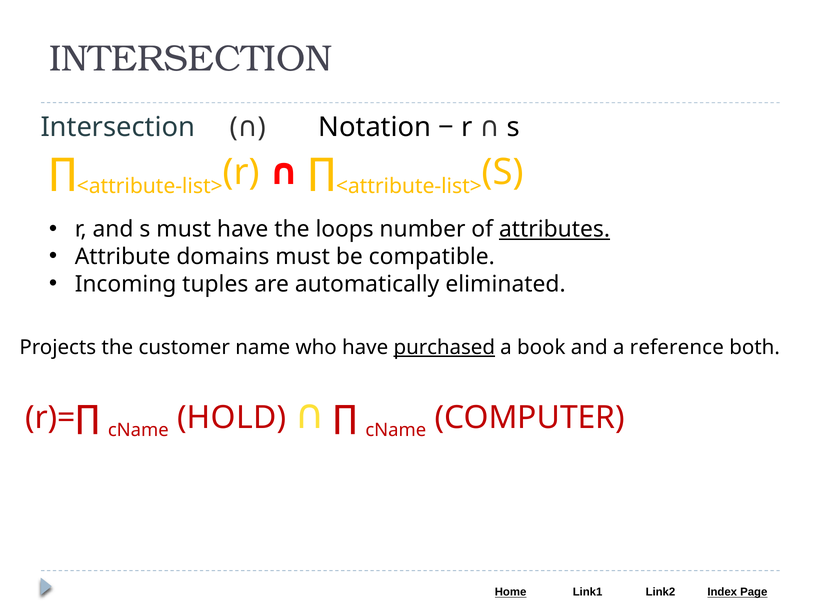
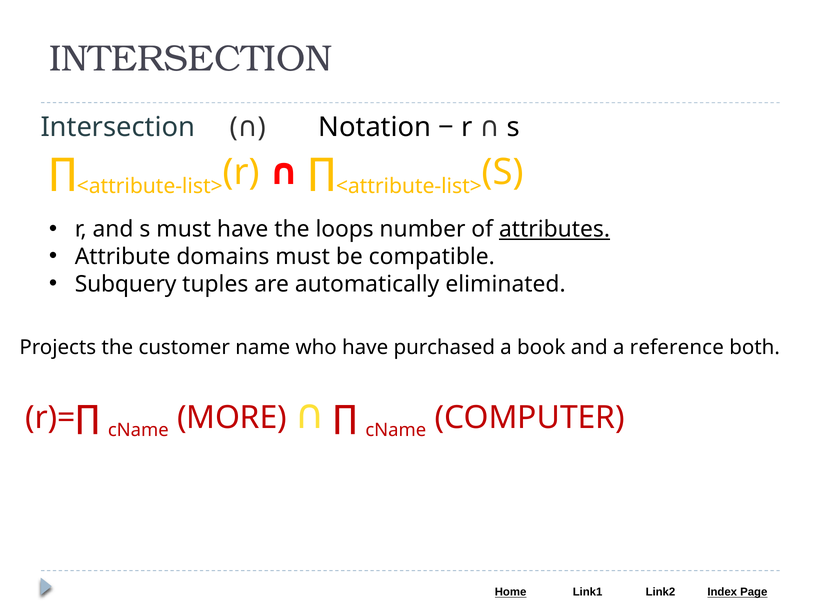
Incoming: Incoming -> Subquery
purchased underline: present -> none
HOLD: HOLD -> MORE
